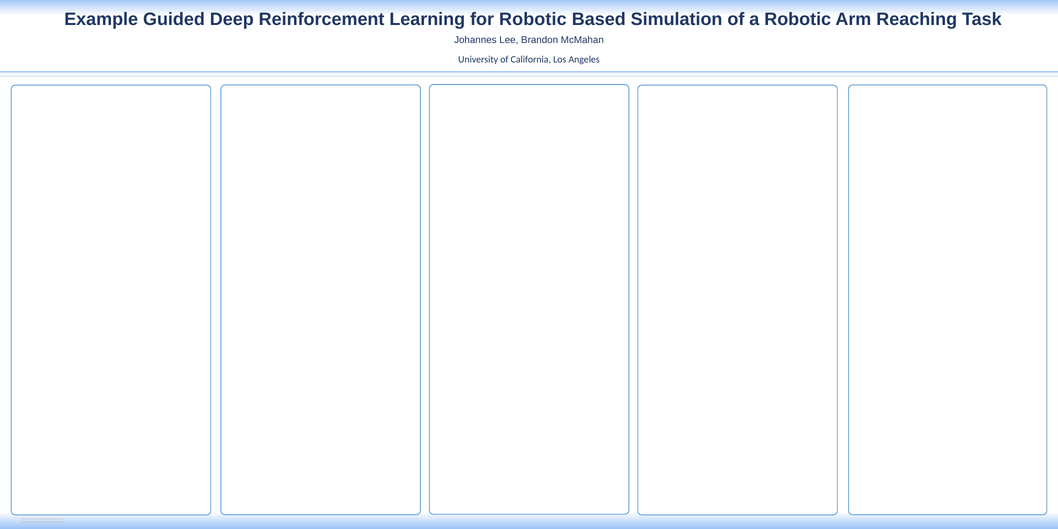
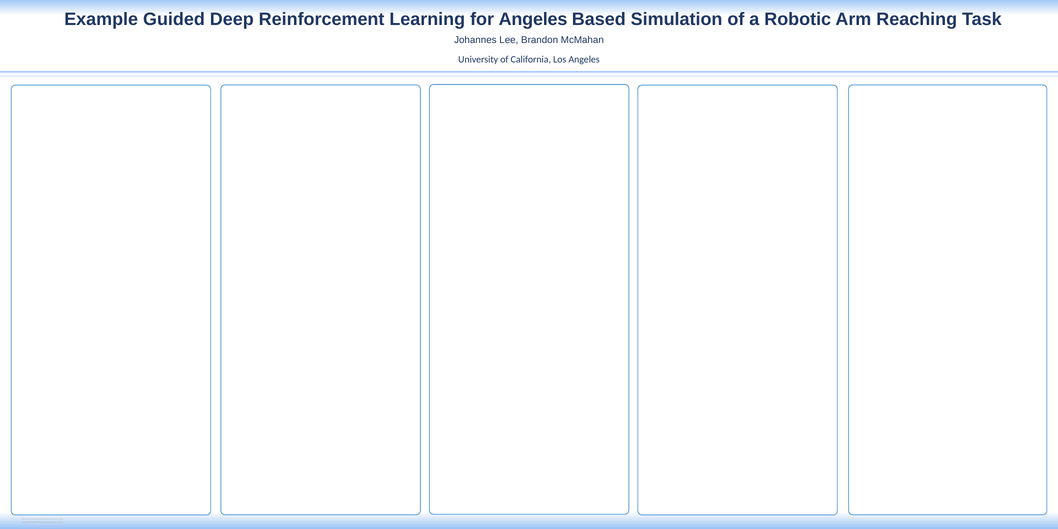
for Robotic: Robotic -> Angeles
